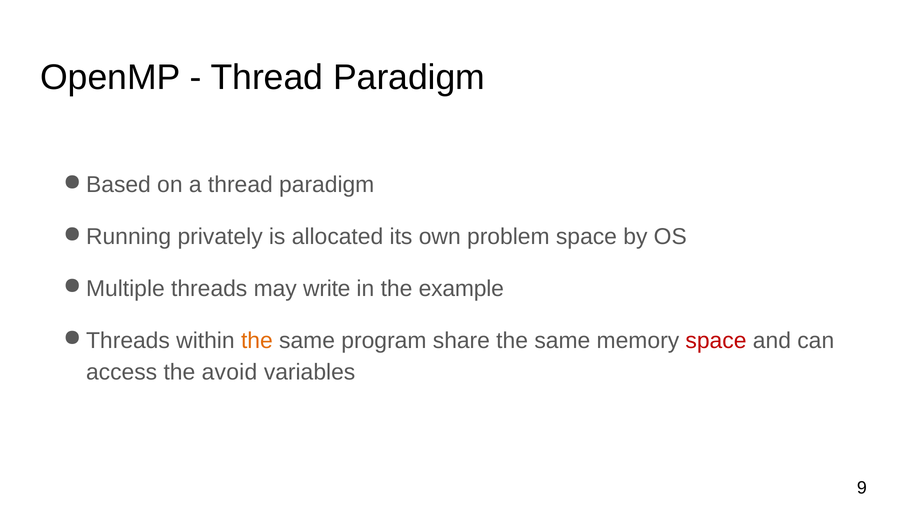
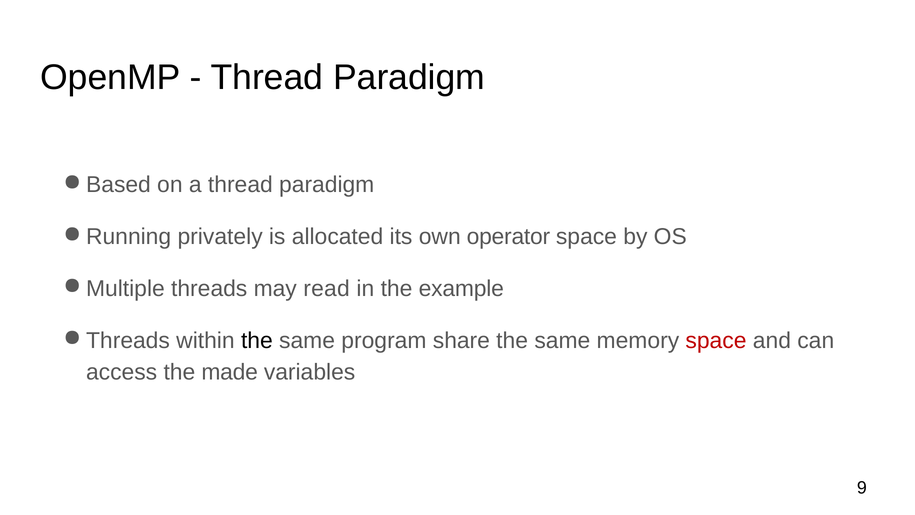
problem: problem -> operator
write: write -> read
the at (257, 340) colour: orange -> black
avoid: avoid -> made
